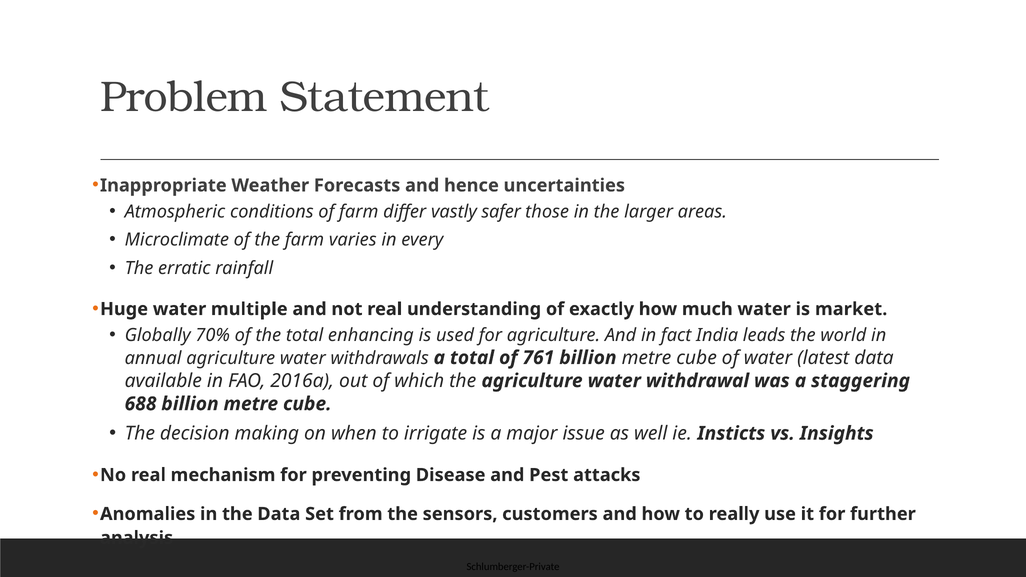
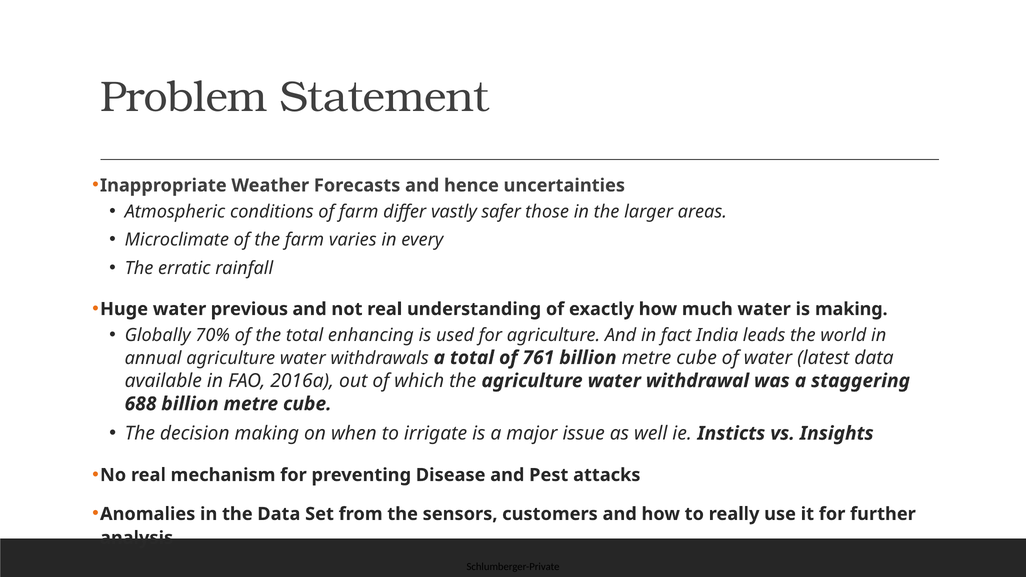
multiple: multiple -> previous
is market: market -> making
